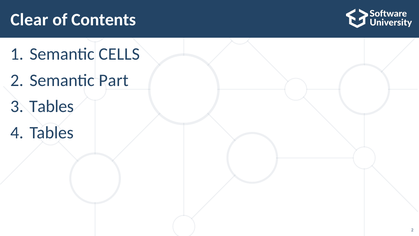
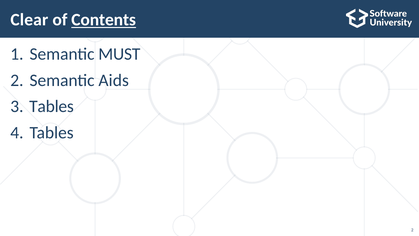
Contents underline: none -> present
CELLS: CELLS -> MUST
Part: Part -> Aids
